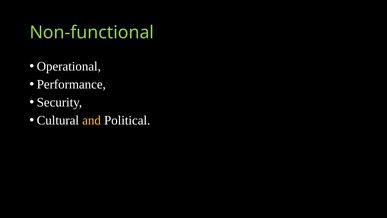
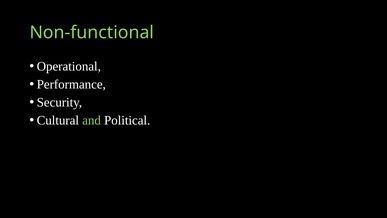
and colour: yellow -> light green
